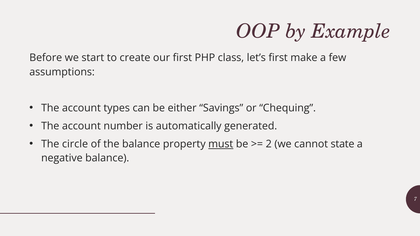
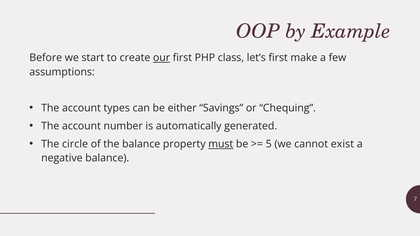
our underline: none -> present
2: 2 -> 5
state: state -> exist
